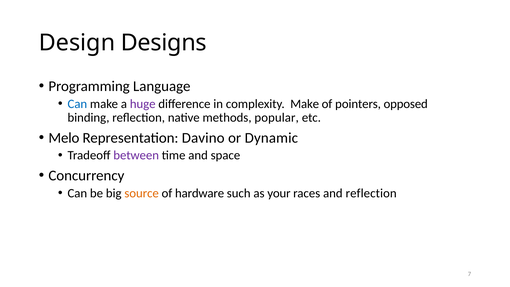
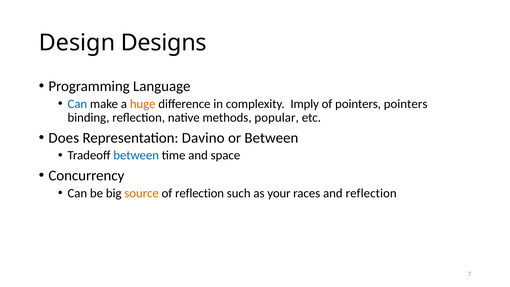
huge colour: purple -> orange
complexity Make: Make -> Imply
pointers opposed: opposed -> pointers
Melo: Melo -> Does
or Dynamic: Dynamic -> Between
between at (136, 155) colour: purple -> blue
of hardware: hardware -> reflection
